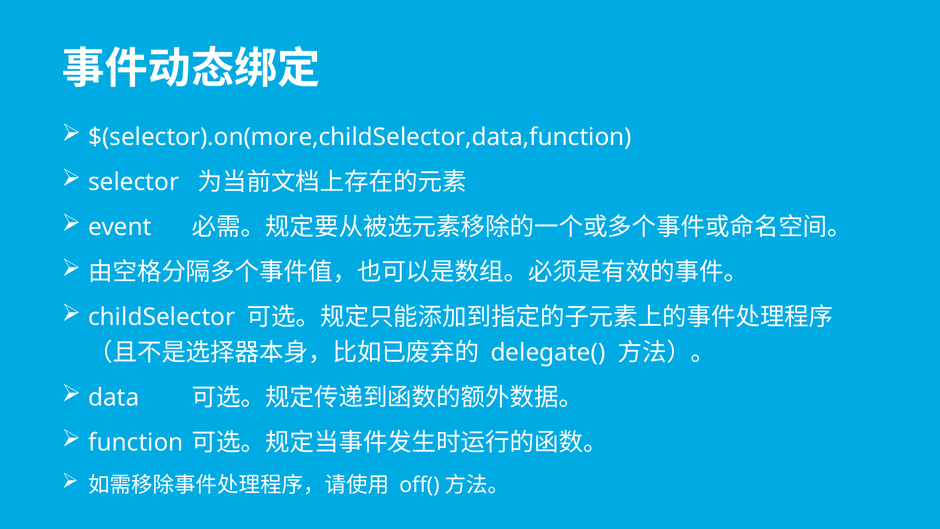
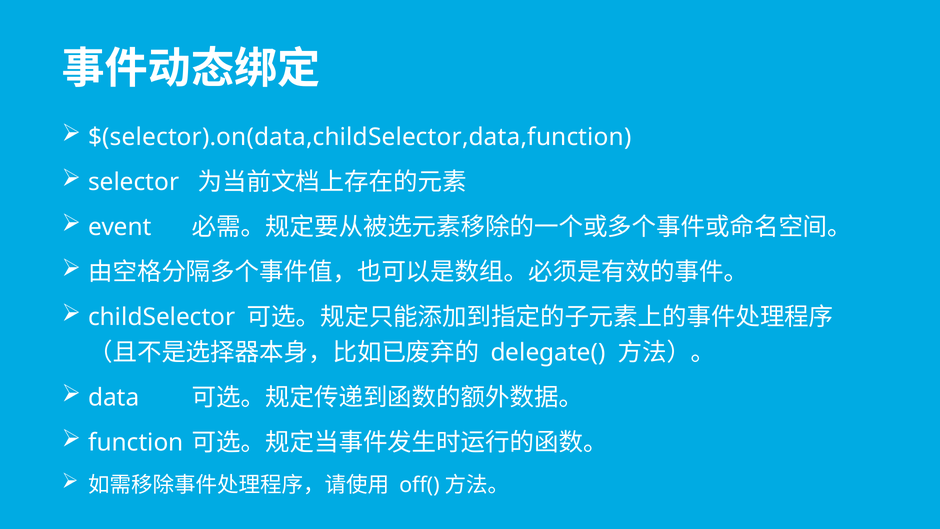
$(selector).on(more,childSelector,data,function: $(selector).on(more,childSelector,data,function -> $(selector).on(data,childSelector,data,function
